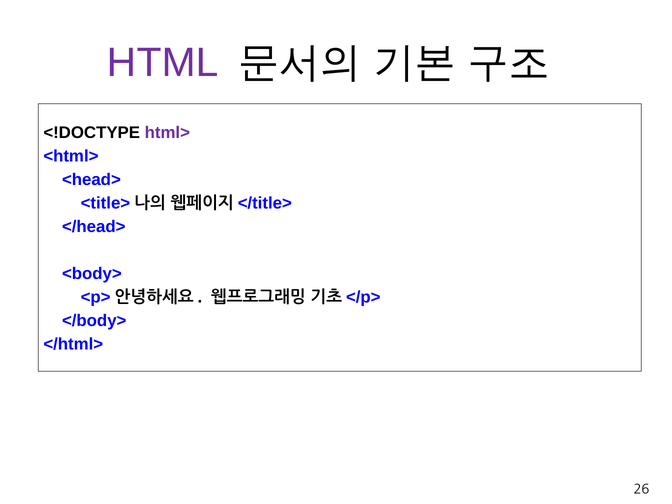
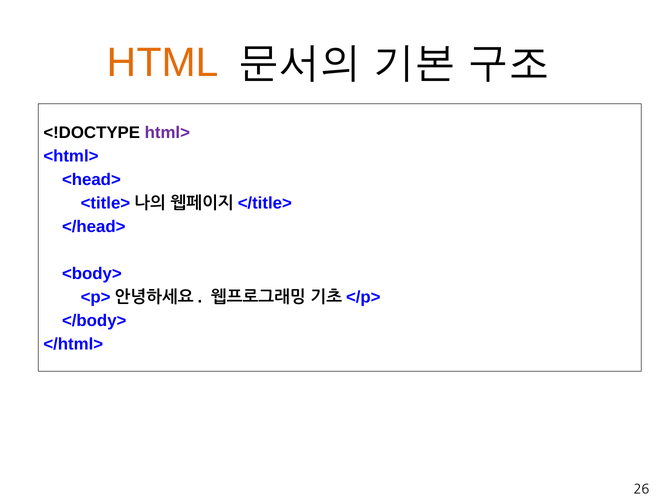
HTML colour: purple -> orange
